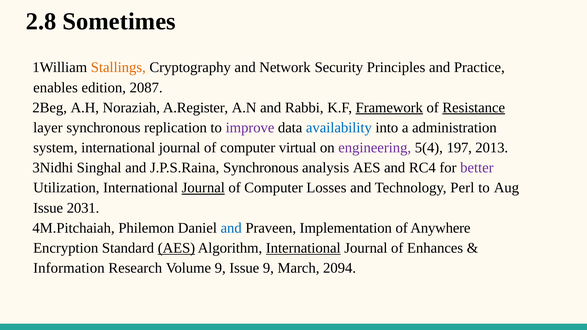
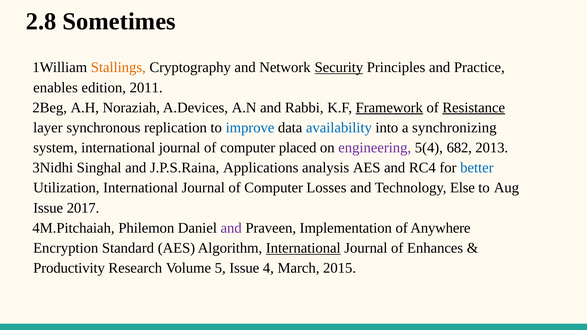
Security underline: none -> present
2087: 2087 -> 2011
A.Register: A.Register -> A.Devices
improve colour: purple -> blue
administration: administration -> synchronizing
virtual: virtual -> placed
197: 197 -> 682
J.P.S.Raina Synchronous: Synchronous -> Applications
better colour: purple -> blue
Journal at (203, 188) underline: present -> none
Perl: Perl -> Else
2031: 2031 -> 2017
and at (231, 228) colour: blue -> purple
AES at (176, 248) underline: present -> none
Information: Information -> Productivity
Volume 9: 9 -> 5
Issue 9: 9 -> 4
2094: 2094 -> 2015
